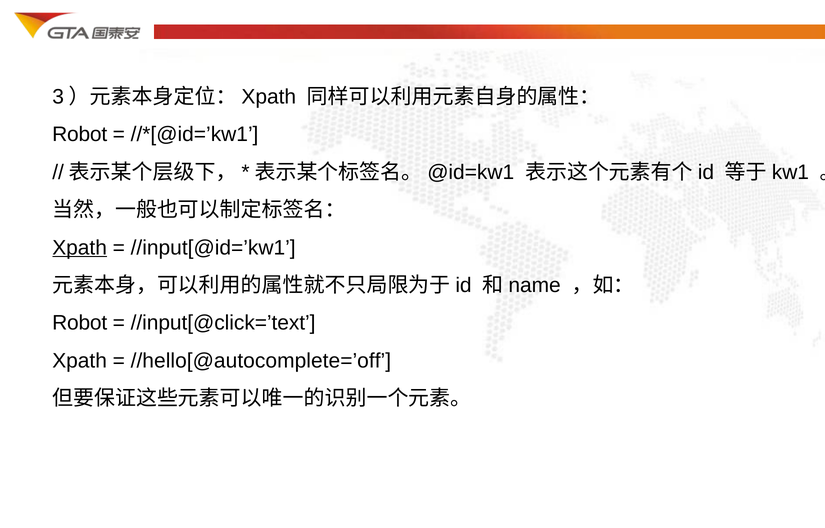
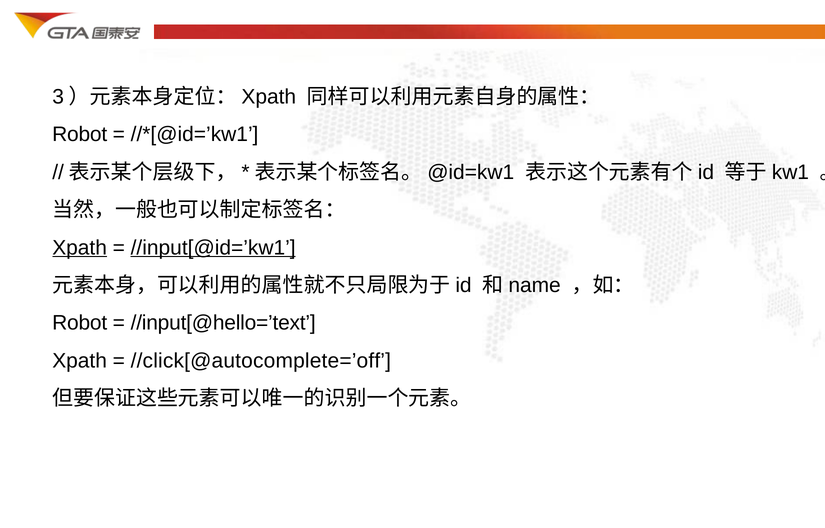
//input[@id=’kw1 underline: none -> present
//input[@click=’text: //input[@click=’text -> //input[@hello=’text
//hello[@autocomplete=’off: //hello[@autocomplete=’off -> //click[@autocomplete=’off
